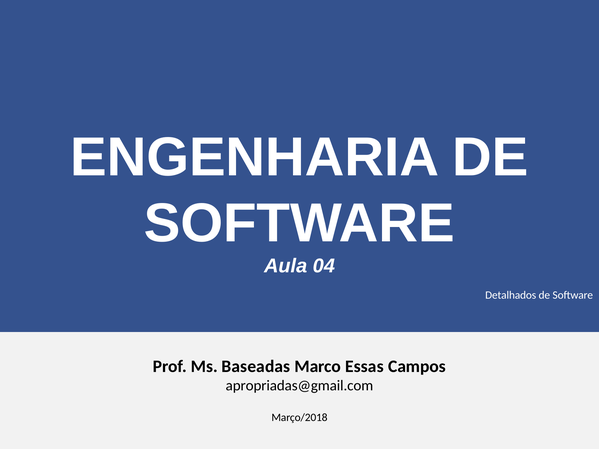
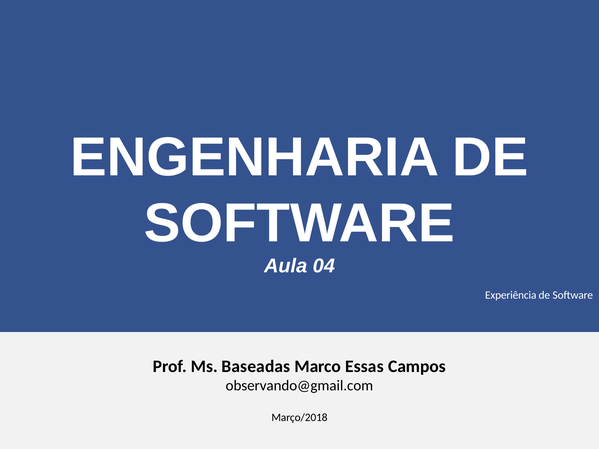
Detalhados: Detalhados -> Experiência
apropriadas@gmail.com: apropriadas@gmail.com -> observando@gmail.com
